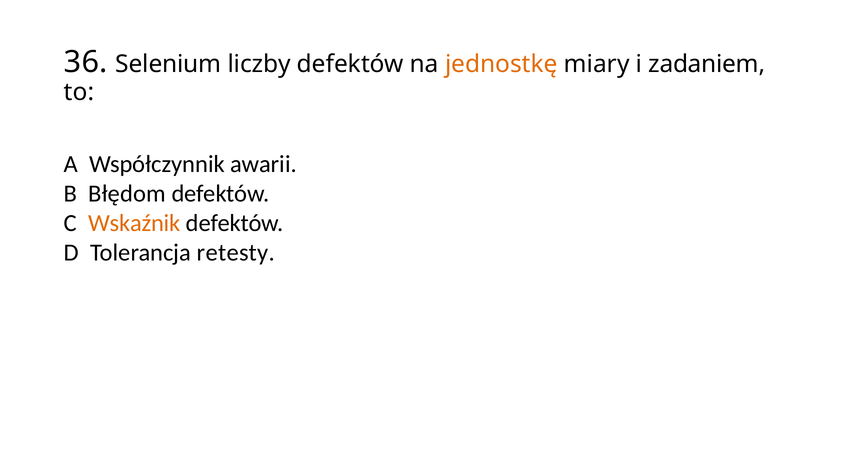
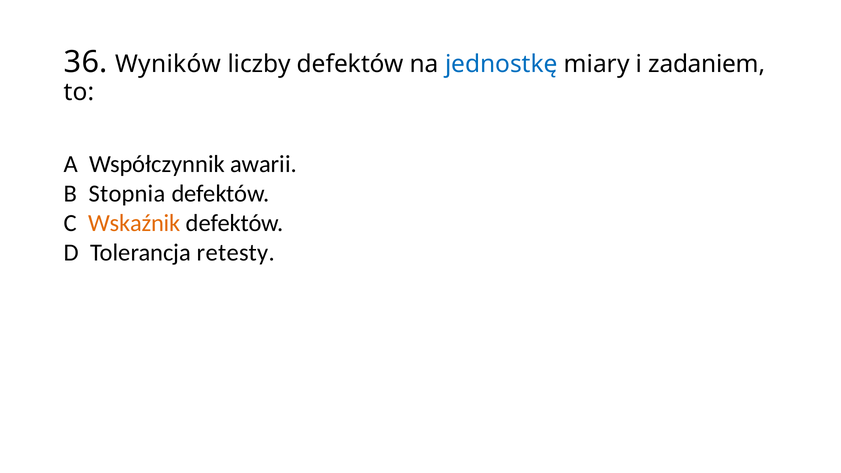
Selenium: Selenium -> Wyników
jednostkę colour: orange -> blue
Błędom: Błędom -> Stopnia
